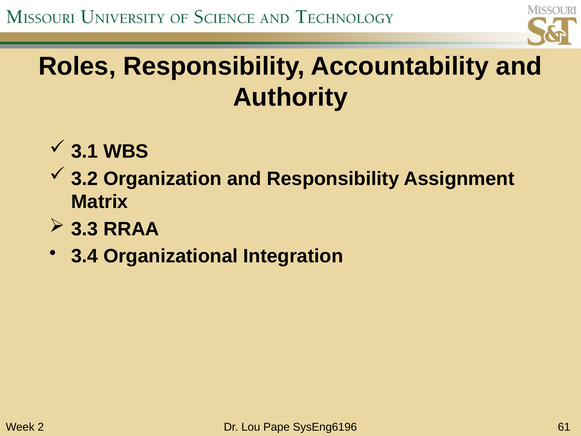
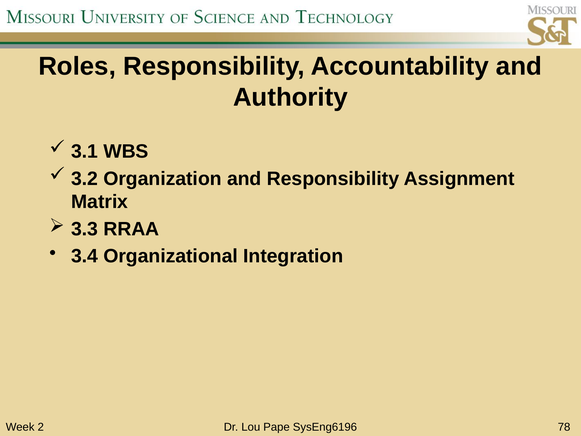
61: 61 -> 78
